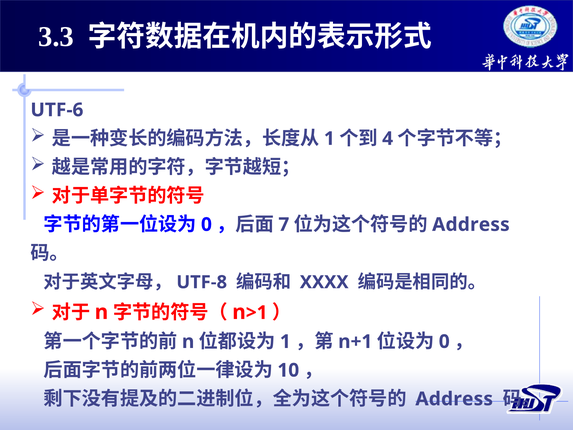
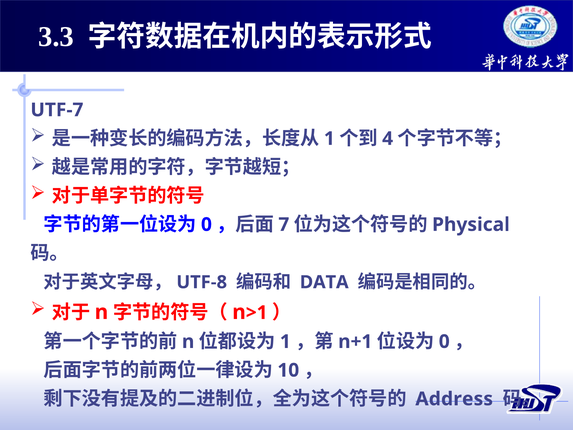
UTF-6: UTF-6 -> UTF-7
Address at (471, 224): Address -> Physical
XXXX: XXXX -> DATA
